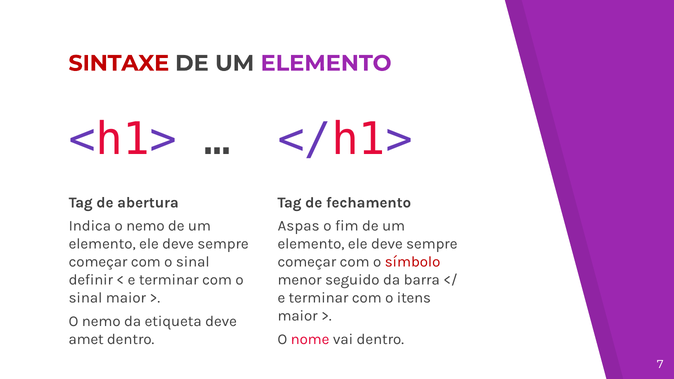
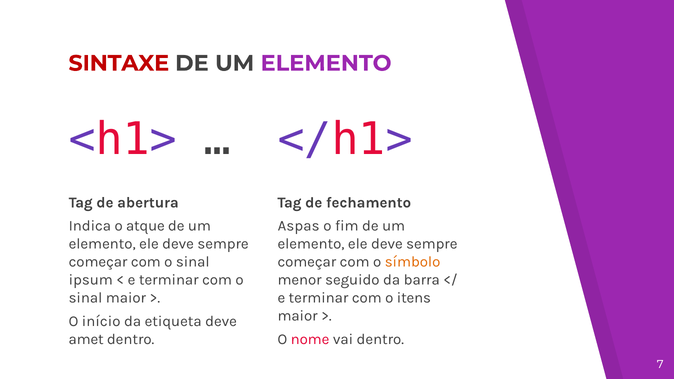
Indica o nemo: nemo -> atque
símbolo colour: red -> orange
definir: definir -> ipsum
nemo at (101, 322): nemo -> início
